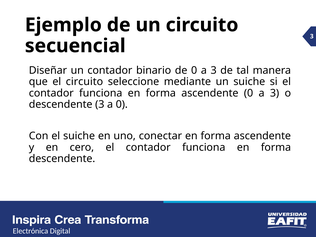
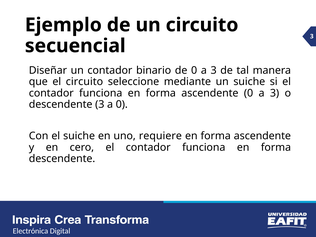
conectar: conectar -> requiere
